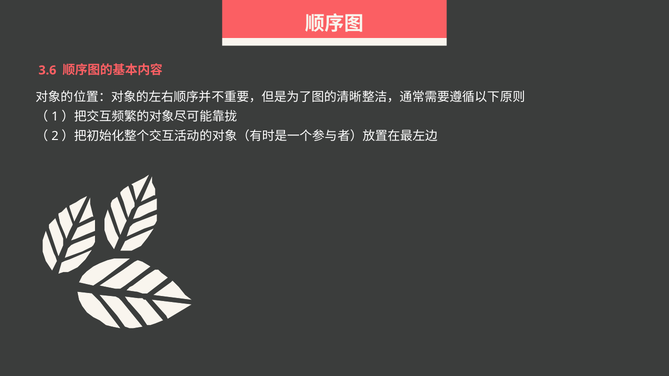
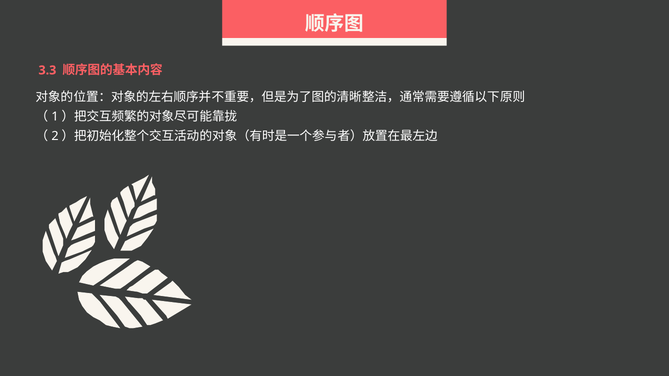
3.6: 3.6 -> 3.3
